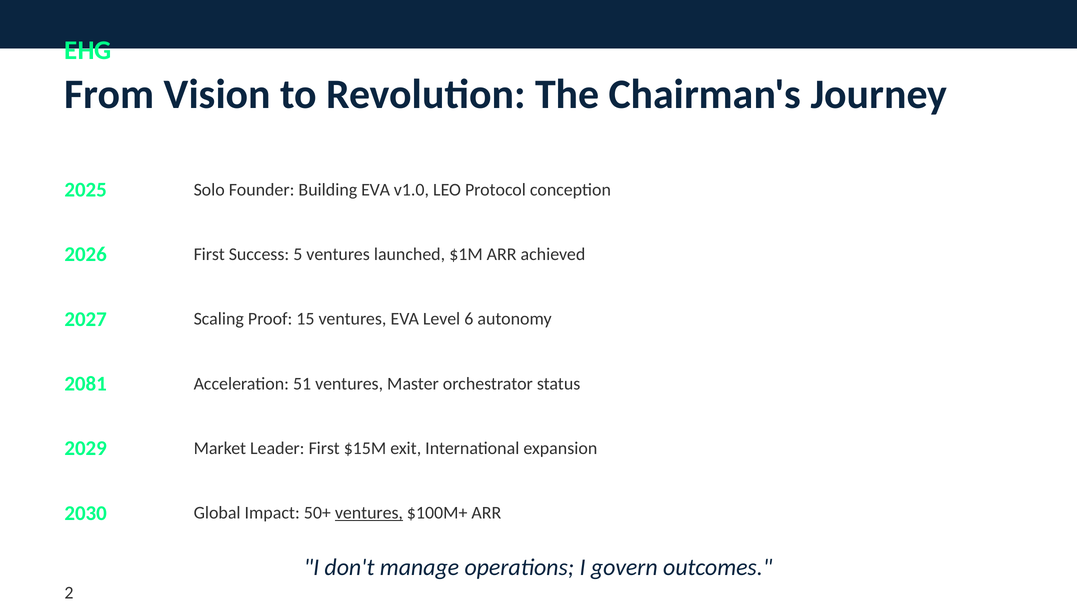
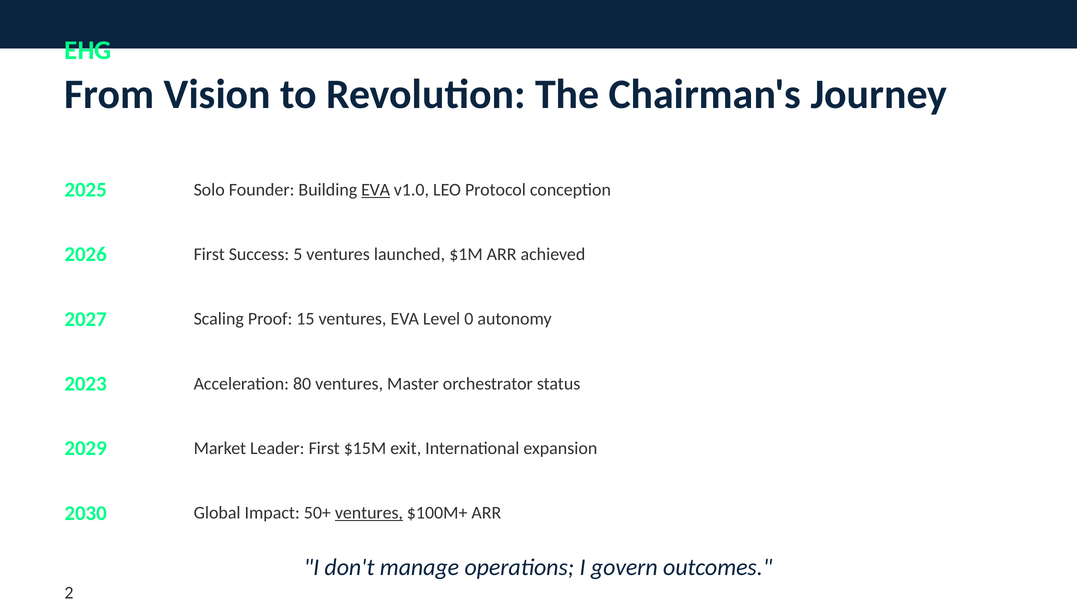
EVA at (376, 190) underline: none -> present
6: 6 -> 0
2081: 2081 -> 2023
51: 51 -> 80
